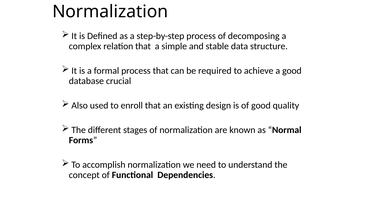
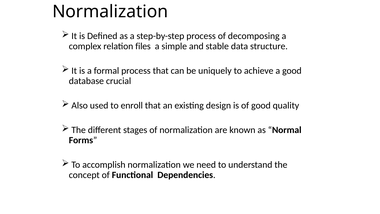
relation that: that -> files
required: required -> uniquely
